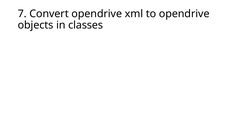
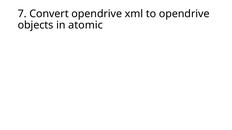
classes: classes -> atomic
